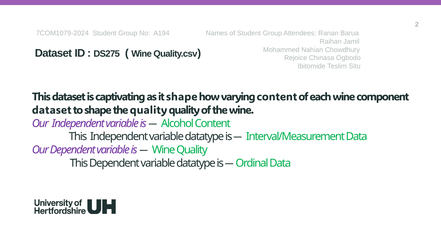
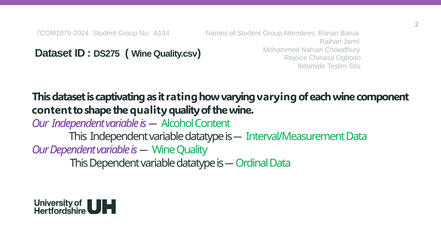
it shape: shape -> rating
varying content: content -> varying
dataset at (52, 110): dataset -> content
